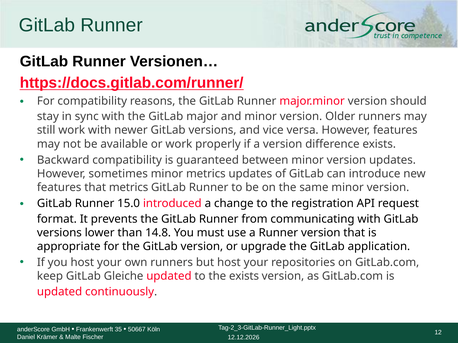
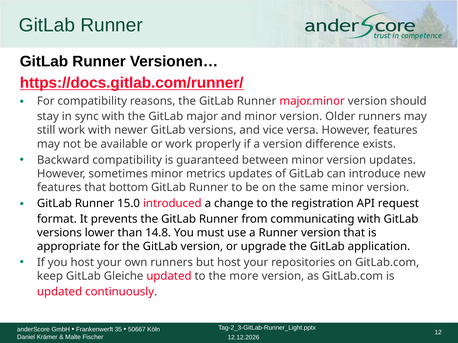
that metrics: metrics -> bottom
the exists: exists -> more
